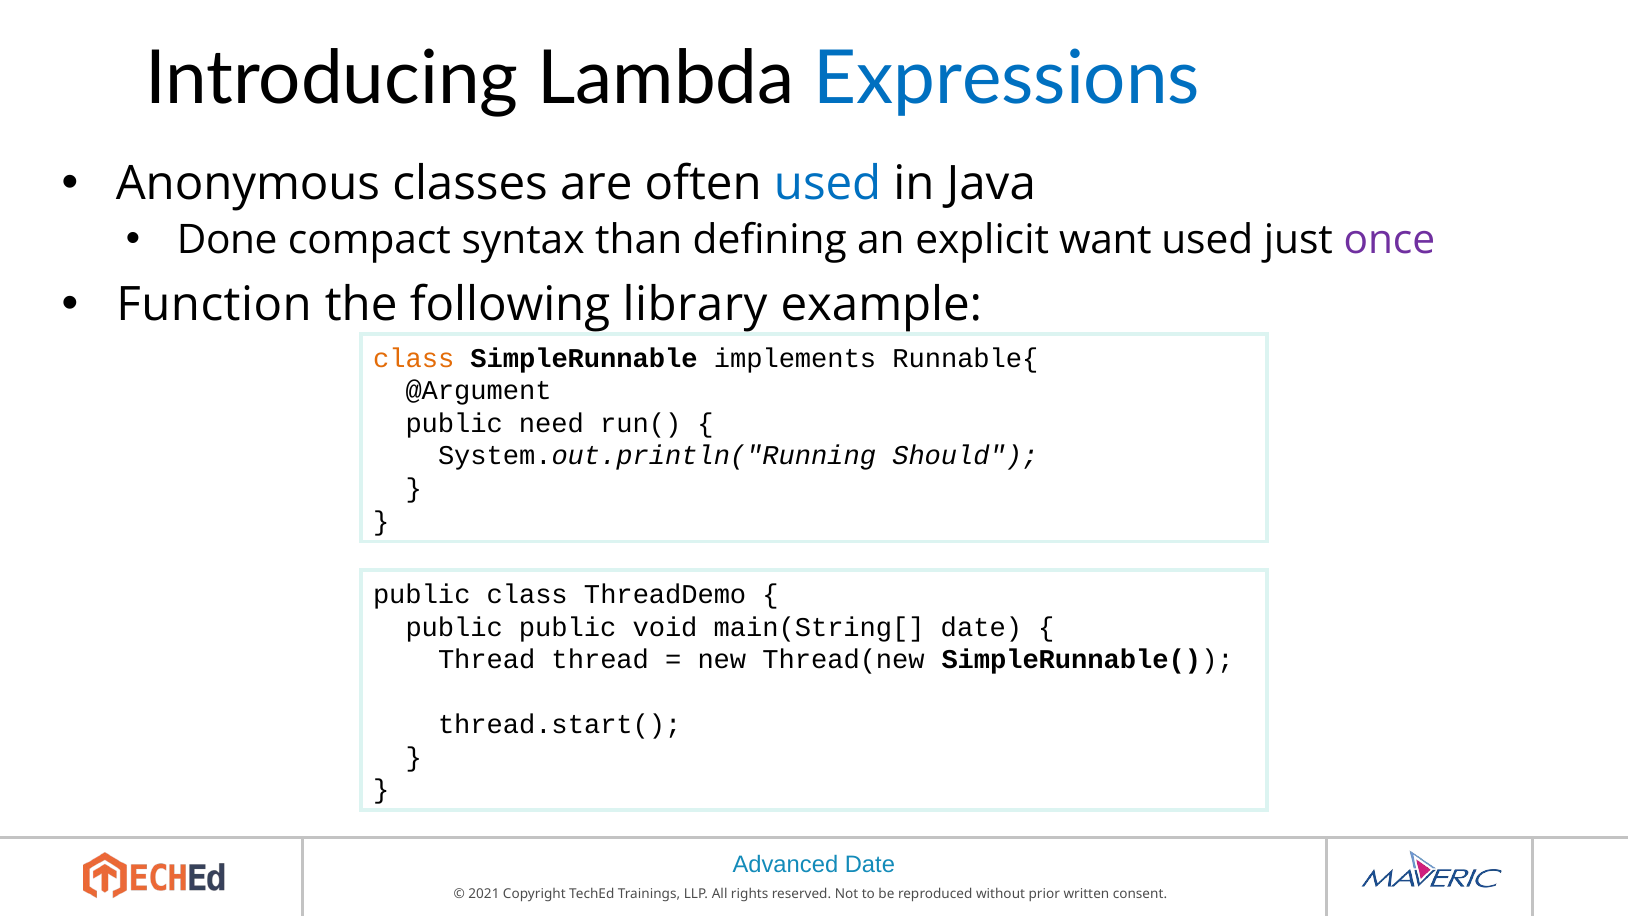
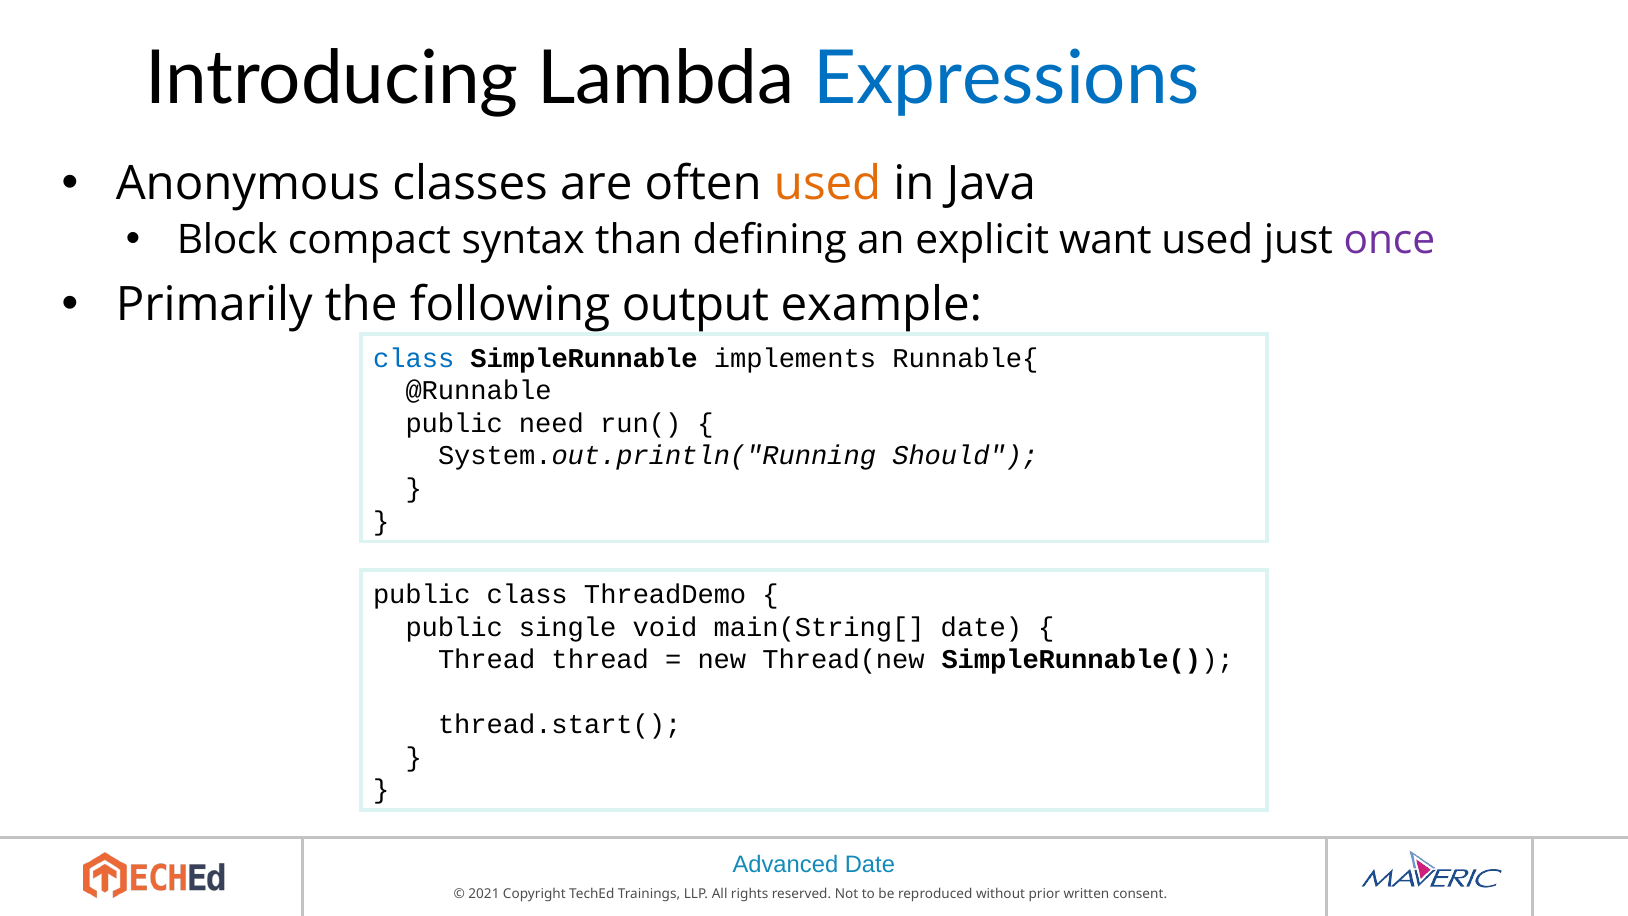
used at (828, 184) colour: blue -> orange
Done: Done -> Block
Function: Function -> Primarily
library: library -> output
class at (414, 358) colour: orange -> blue
@Argument: @Argument -> @Runnable
public public: public -> single
